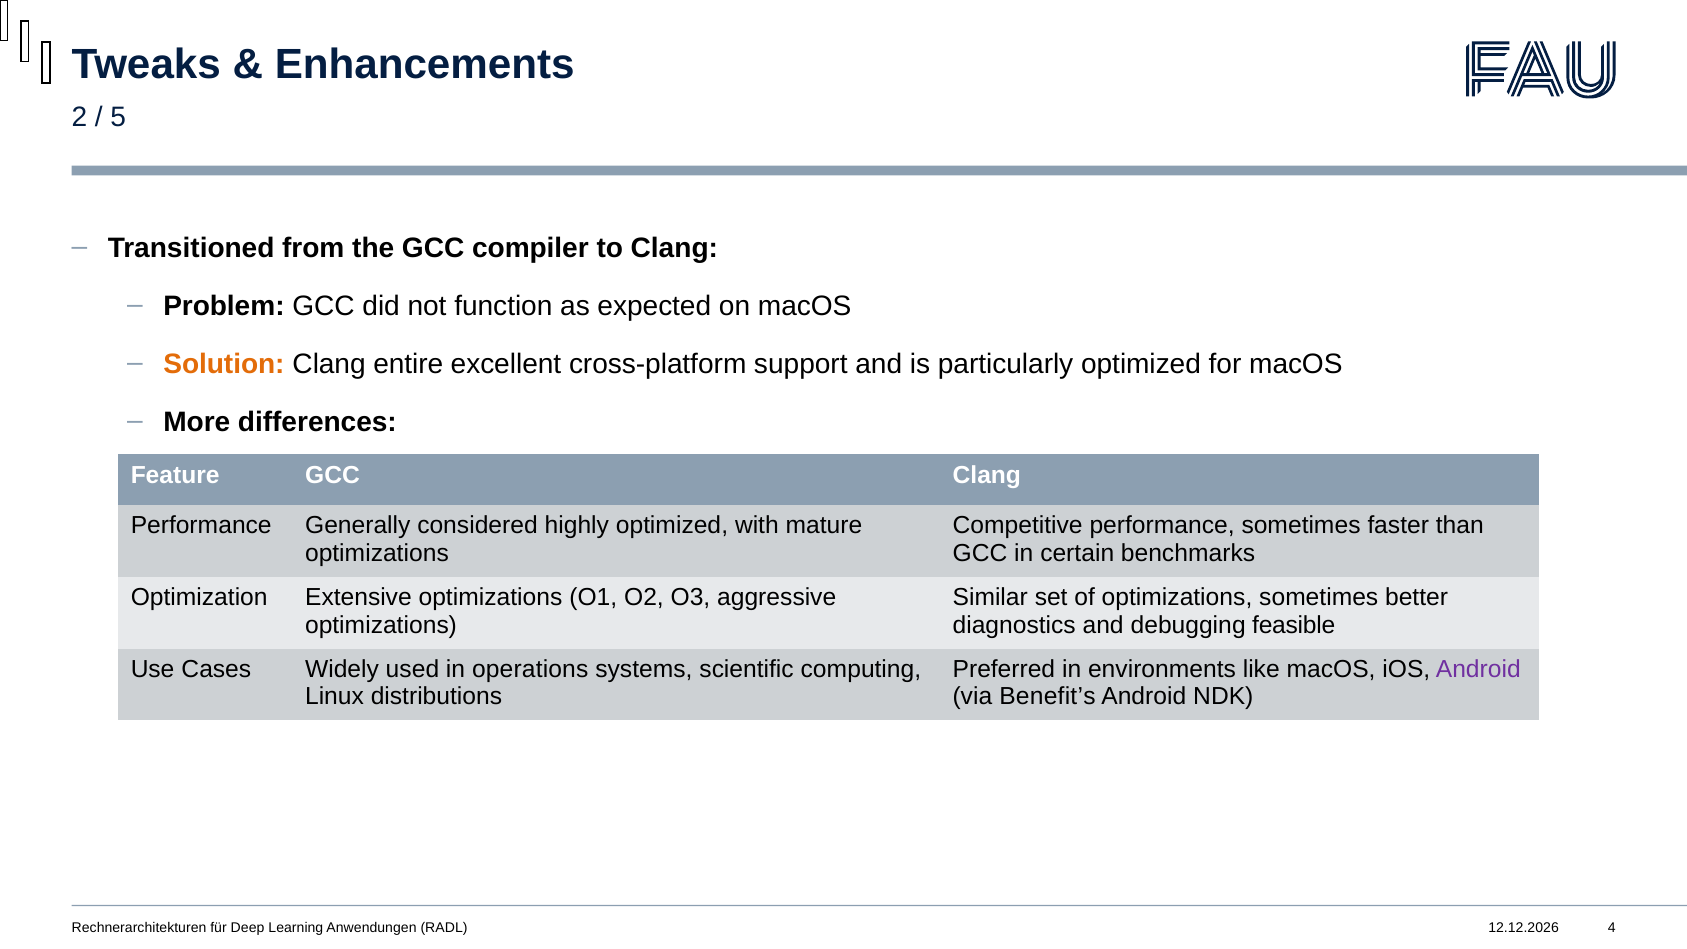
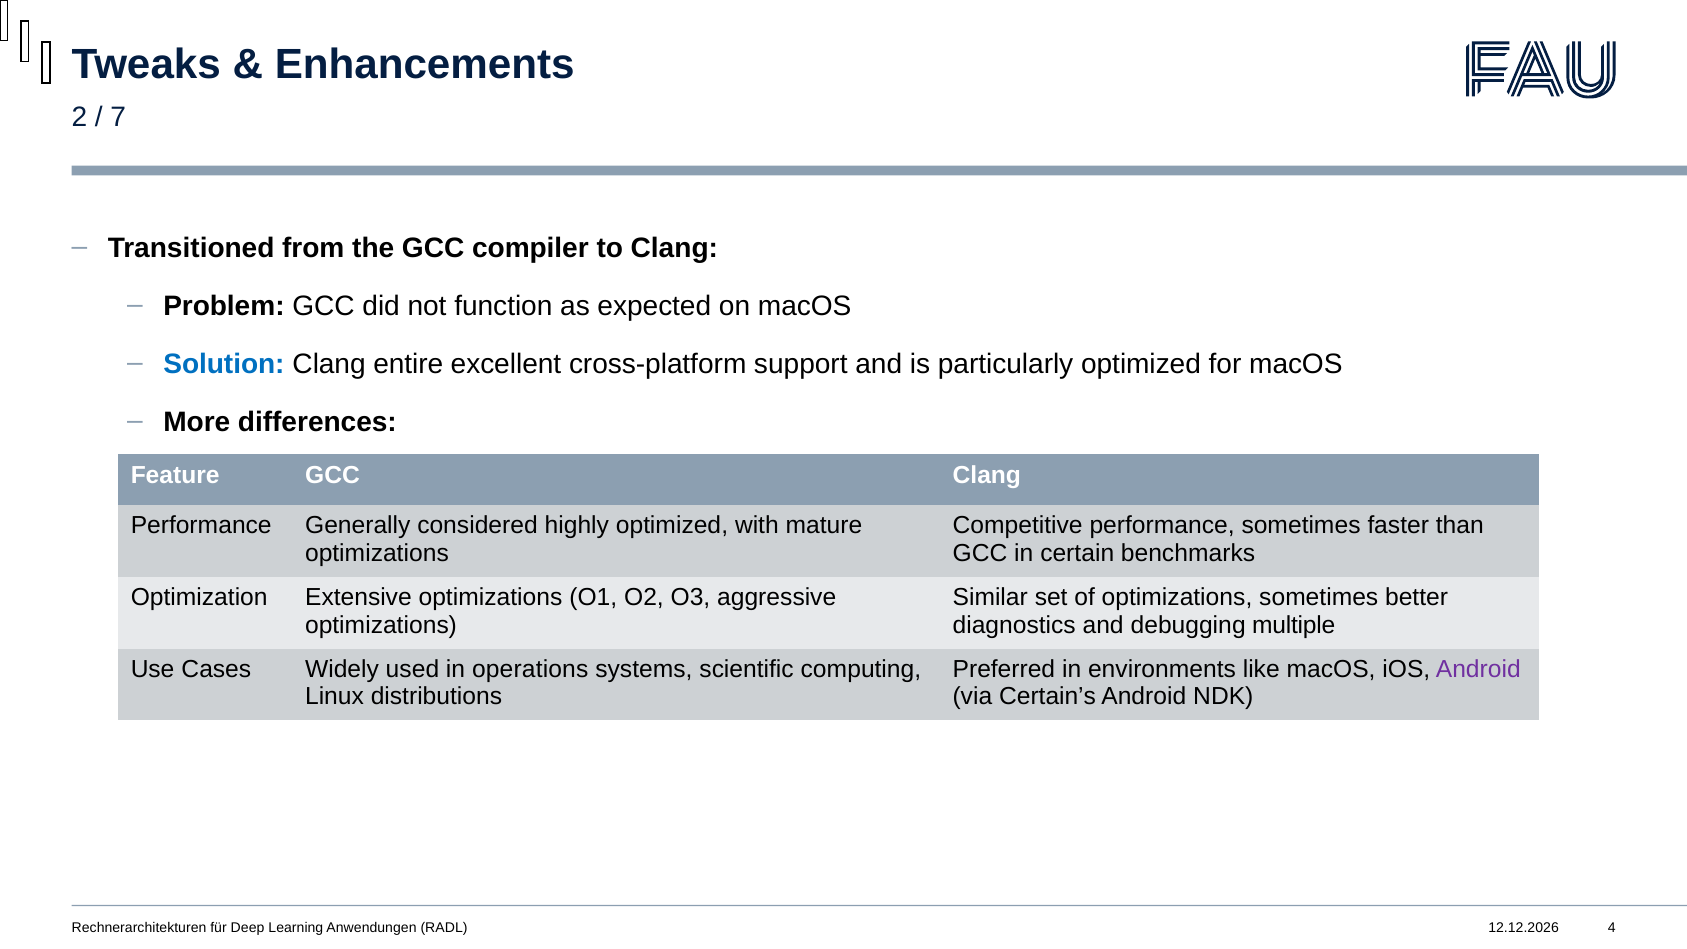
5: 5 -> 7
Solution colour: orange -> blue
feasible: feasible -> multiple
Benefit’s: Benefit’s -> Certain’s
